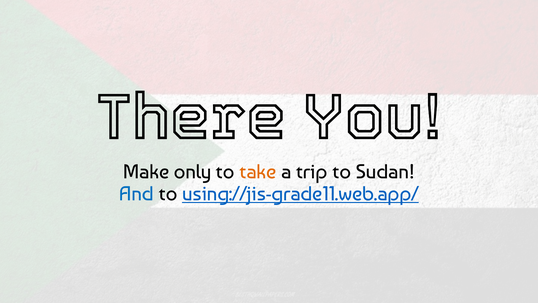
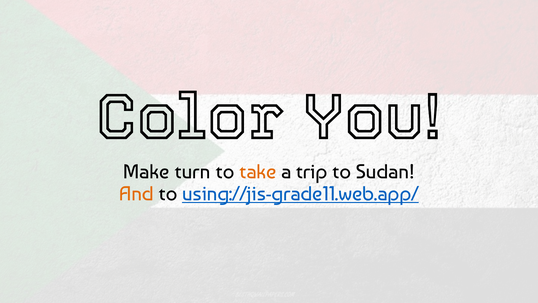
There: There -> Color
only: only -> turn
And colour: blue -> orange
